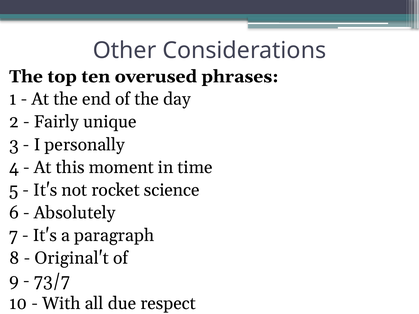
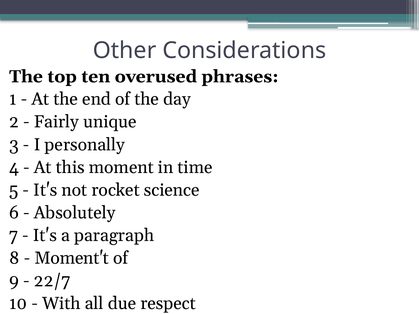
Original't: Original't -> Moment't
73/7: 73/7 -> 22/7
